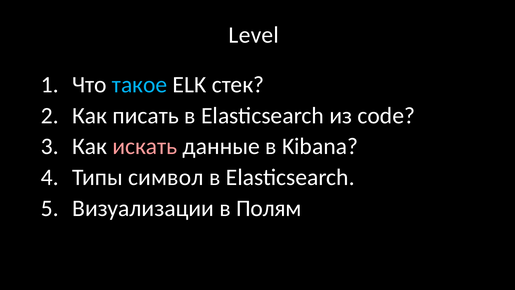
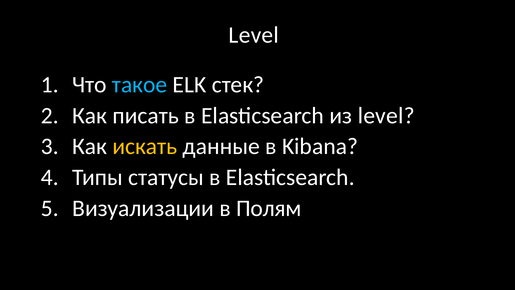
из code: code -> level
искать colour: pink -> yellow
символ: символ -> статусы
